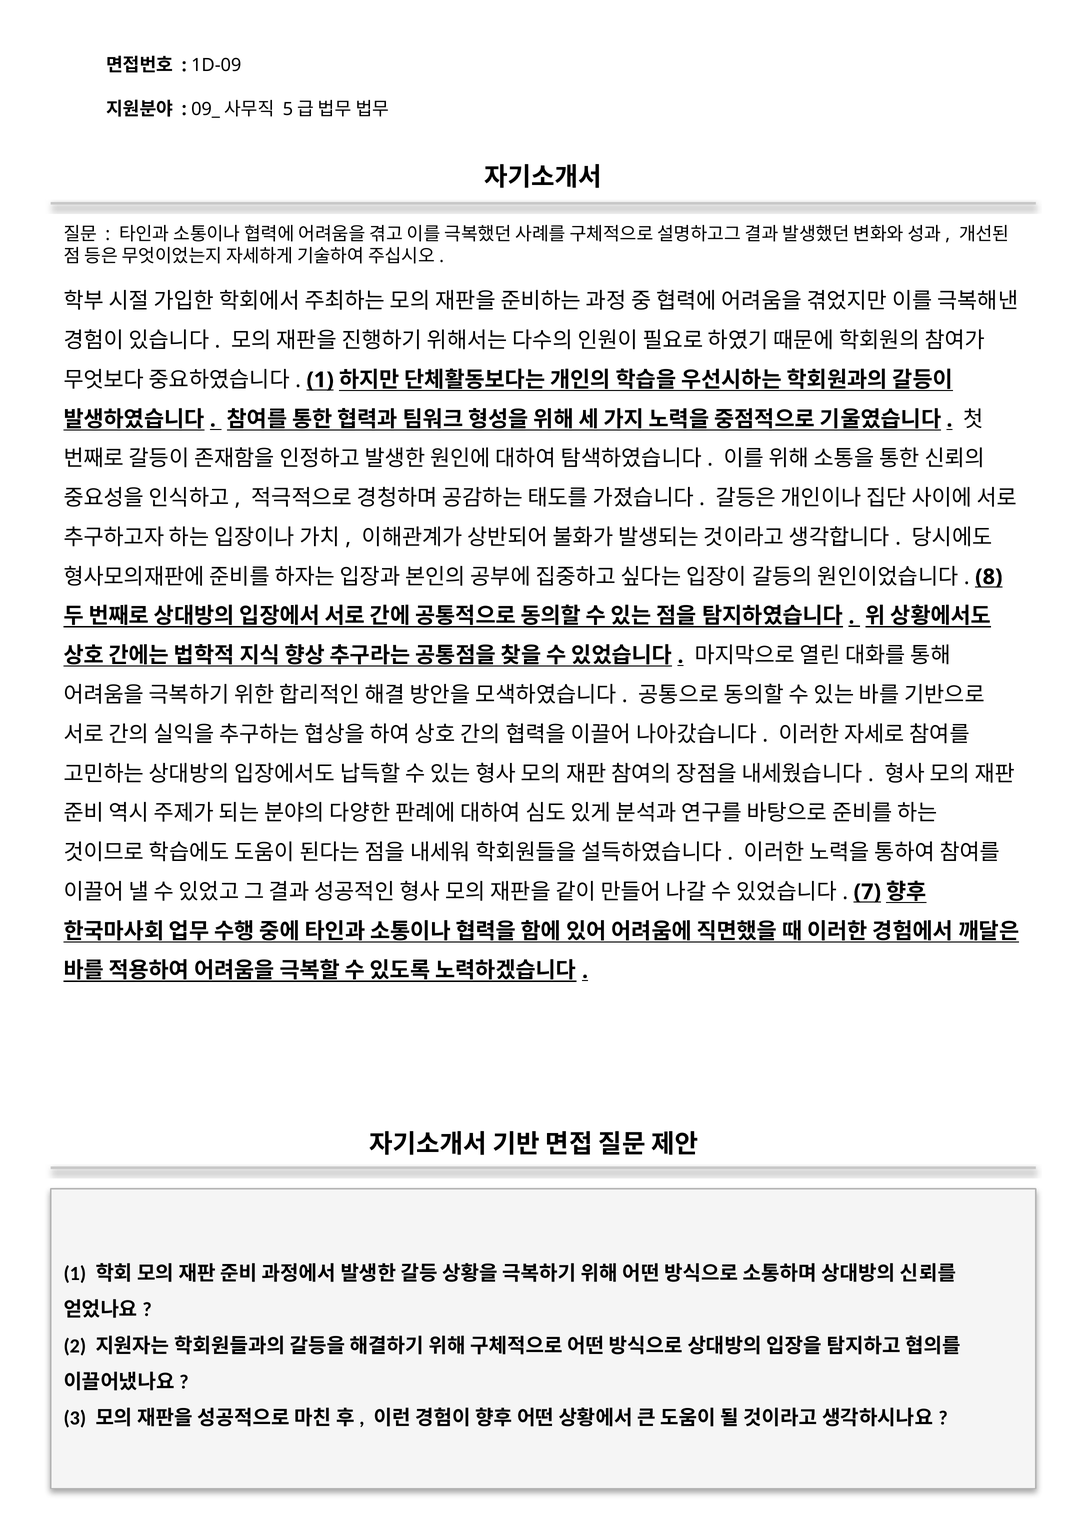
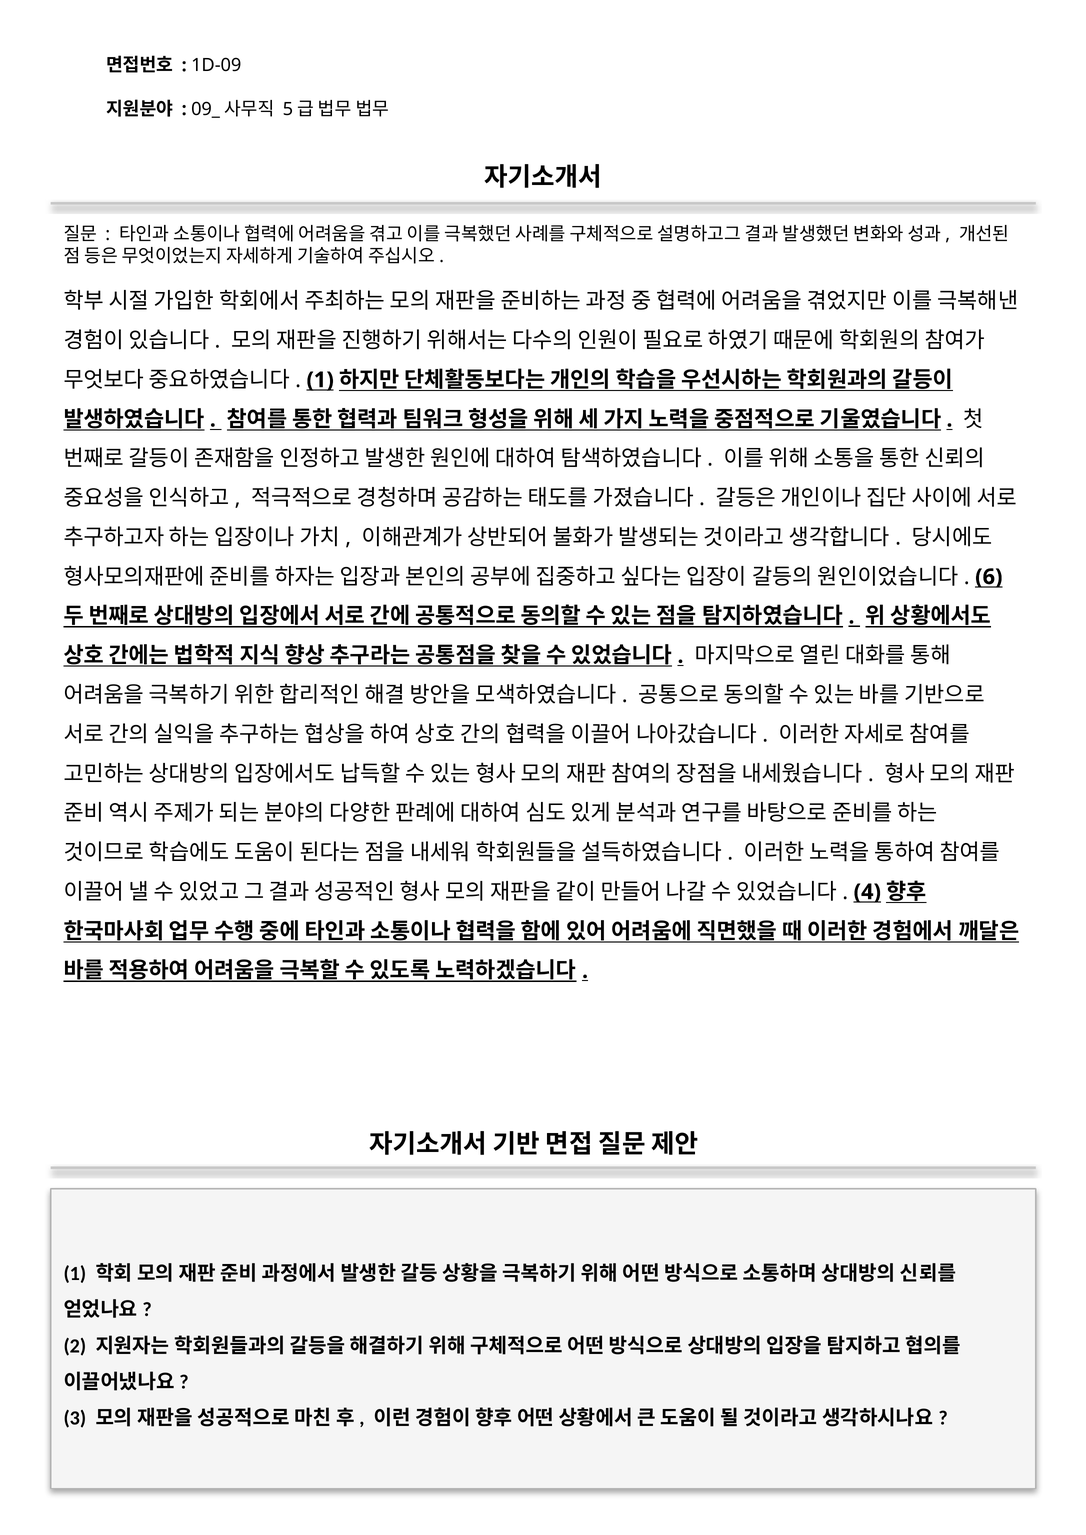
8: 8 -> 6
7: 7 -> 4
